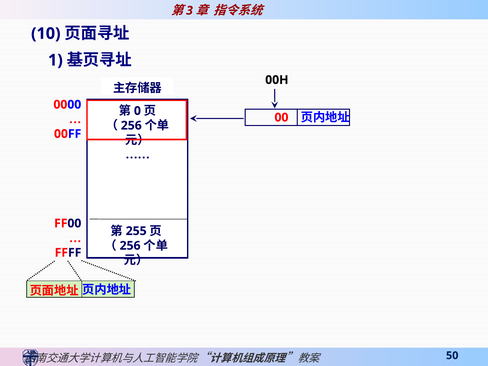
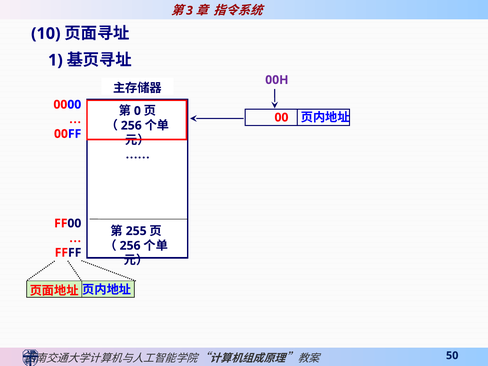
00H colour: black -> purple
